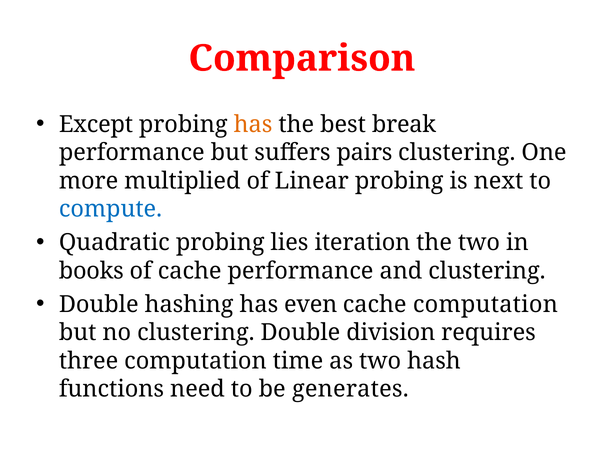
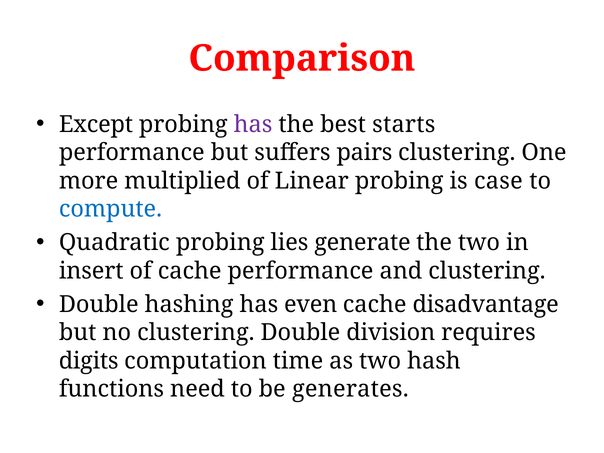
has at (253, 124) colour: orange -> purple
break: break -> starts
next: next -> case
iteration: iteration -> generate
books: books -> insert
cache computation: computation -> disadvantage
three: three -> digits
